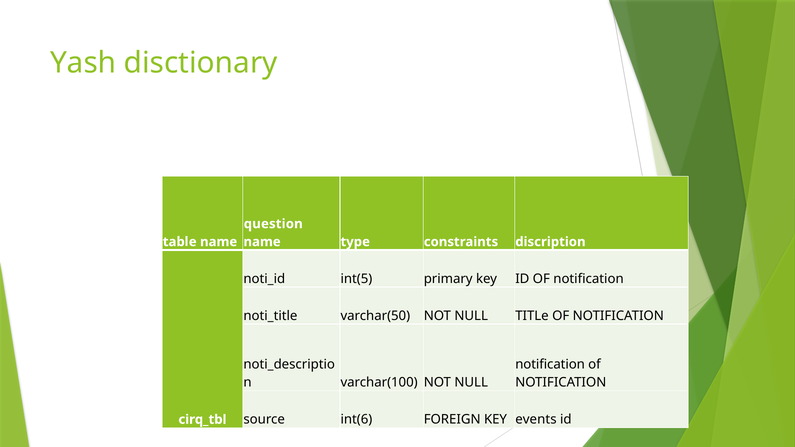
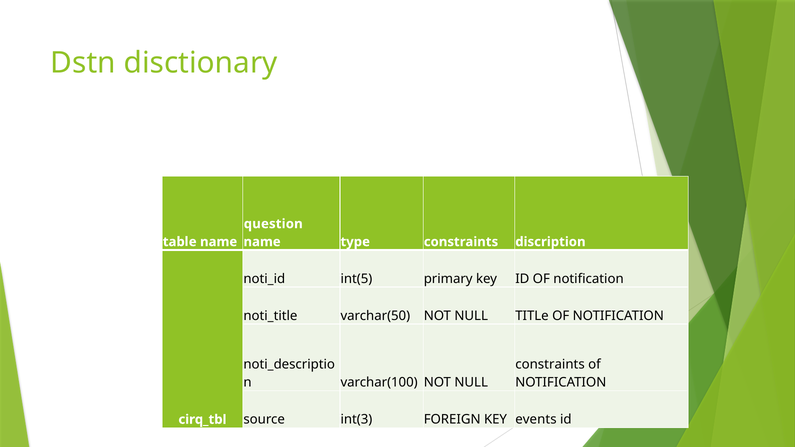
Yash: Yash -> Dstn
notification at (550, 365): notification -> constraints
int(6: int(6 -> int(3
